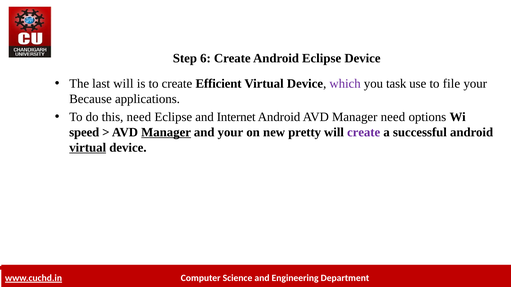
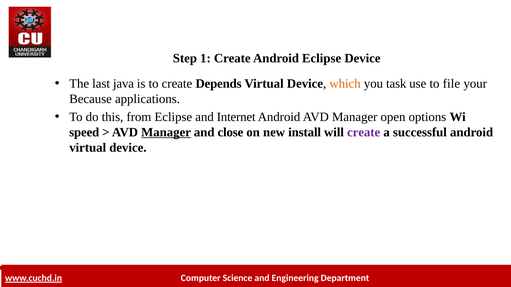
6: 6 -> 1
last will: will -> java
Efficient: Efficient -> Depends
which colour: purple -> orange
this need: need -> from
Manager need: need -> open
and your: your -> close
pretty: pretty -> install
virtual at (88, 148) underline: present -> none
